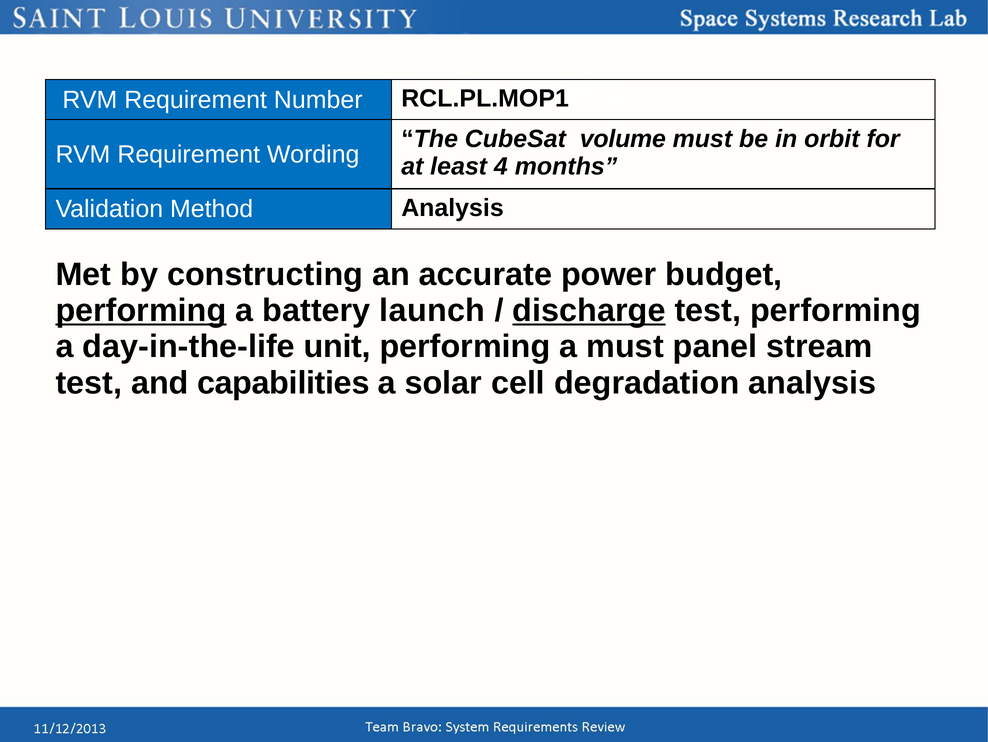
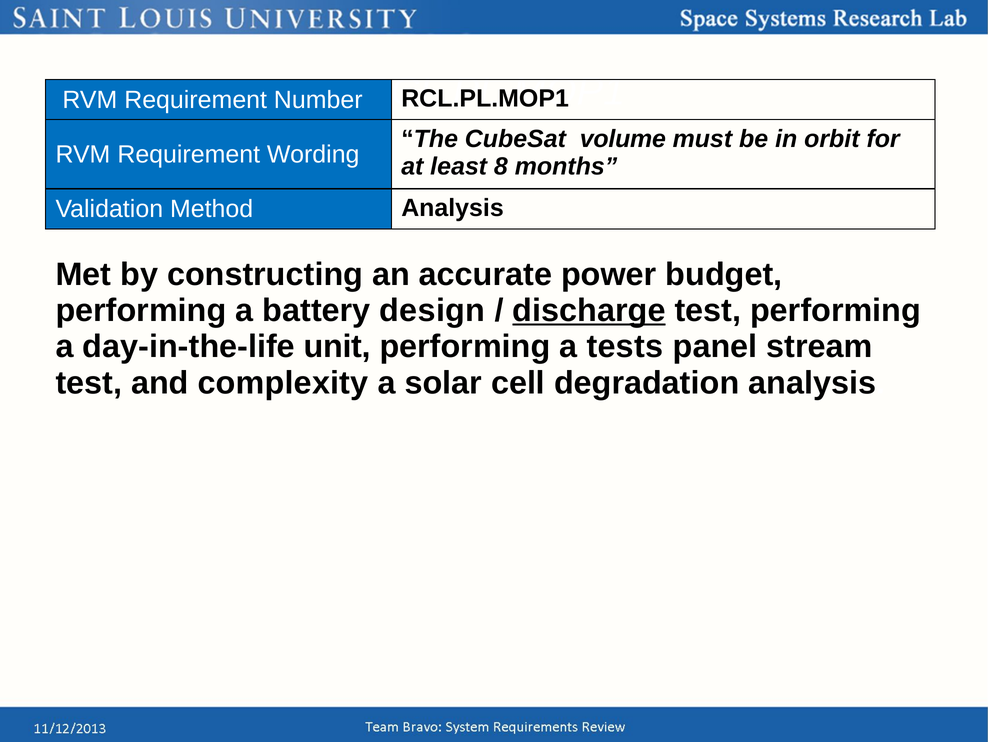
4: 4 -> 8
performing at (141, 310) underline: present -> none
launch: launch -> design
a must: must -> tests
capabilities: capabilities -> complexity
